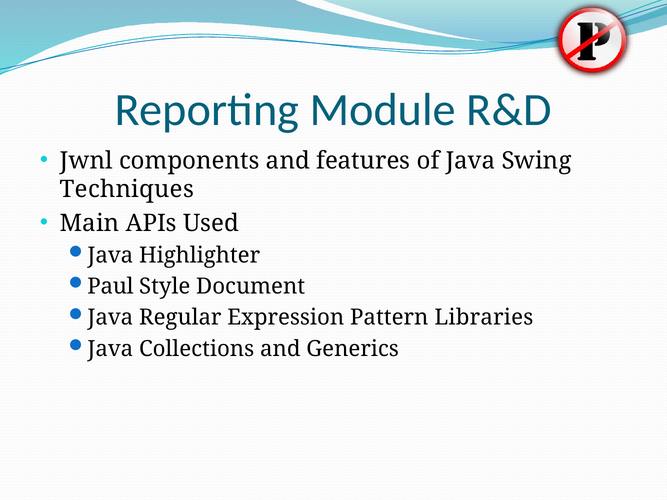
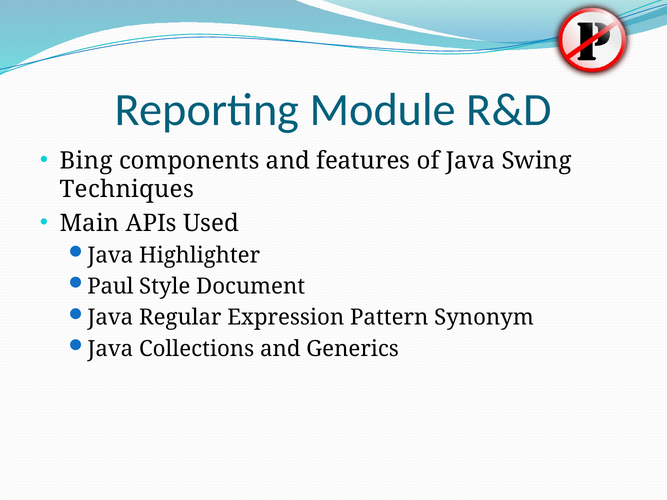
Jwnl: Jwnl -> Bing
Libraries: Libraries -> Synonym
